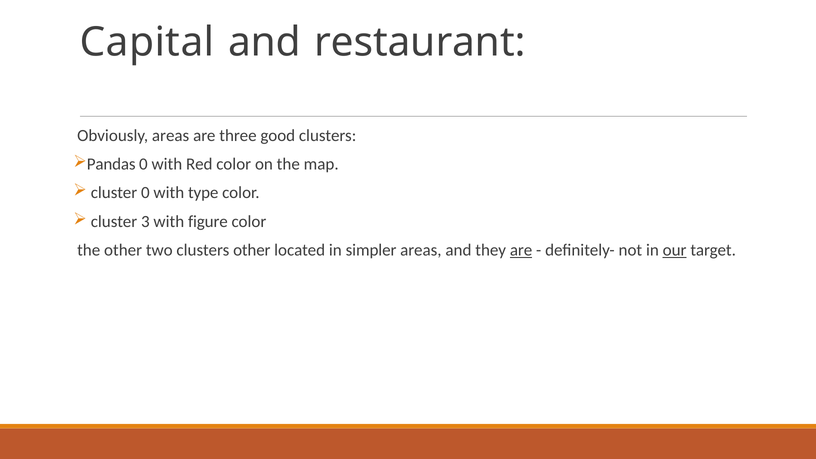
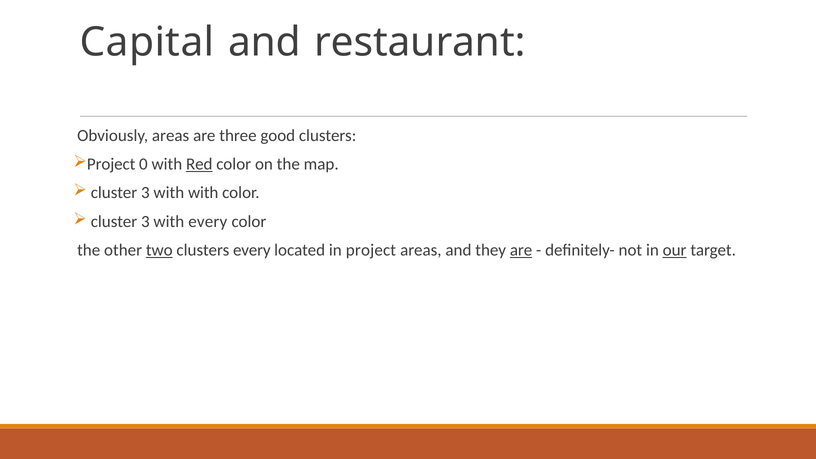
Pandas at (111, 164): Pandas -> Project
Red underline: none -> present
0 at (145, 193): 0 -> 3
with type: type -> with
with figure: figure -> every
two underline: none -> present
clusters other: other -> every
in simpler: simpler -> project
